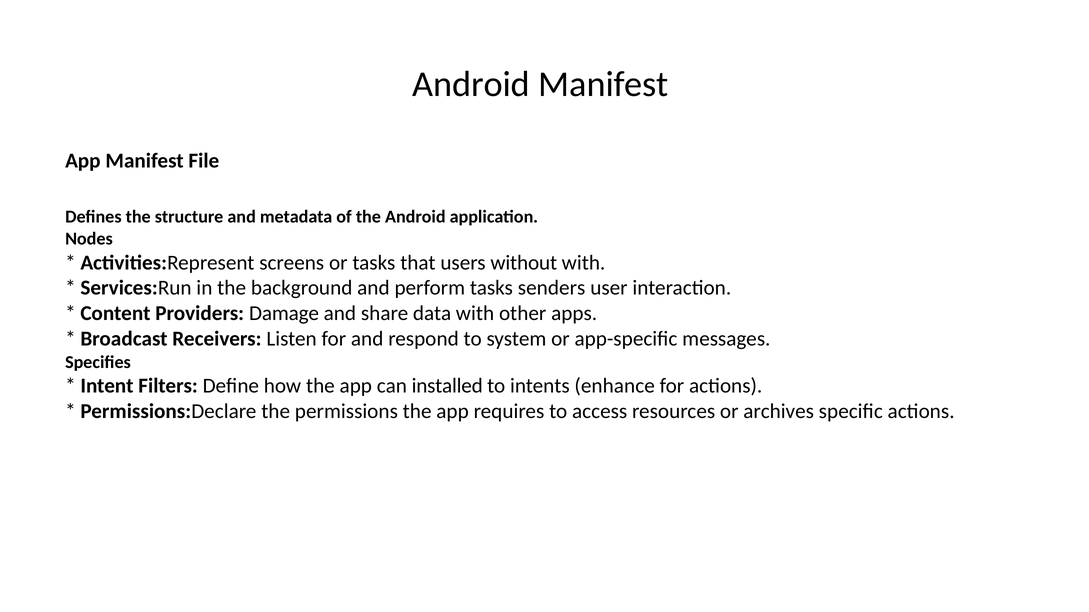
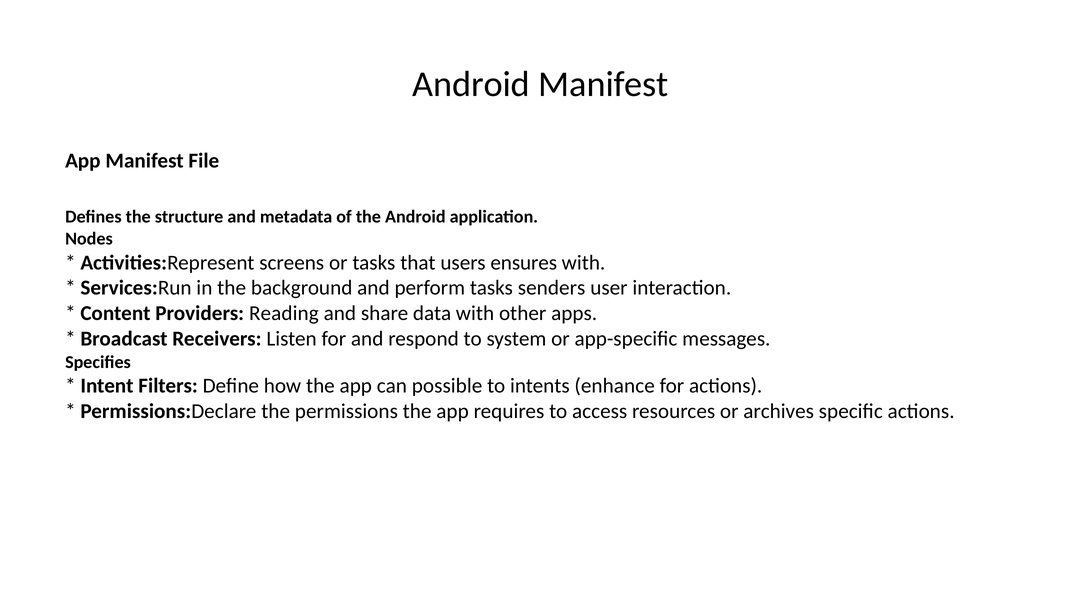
without: without -> ensures
Damage: Damage -> Reading
installed: installed -> possible
